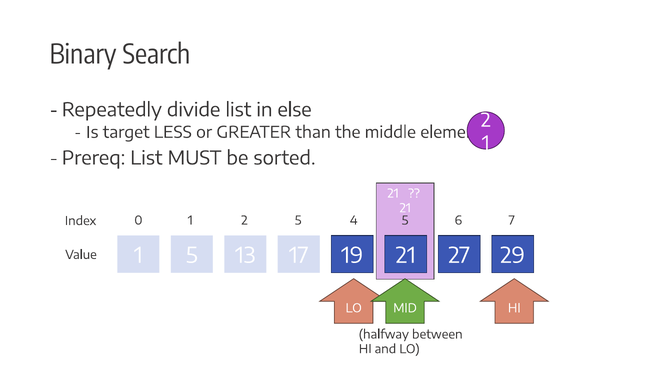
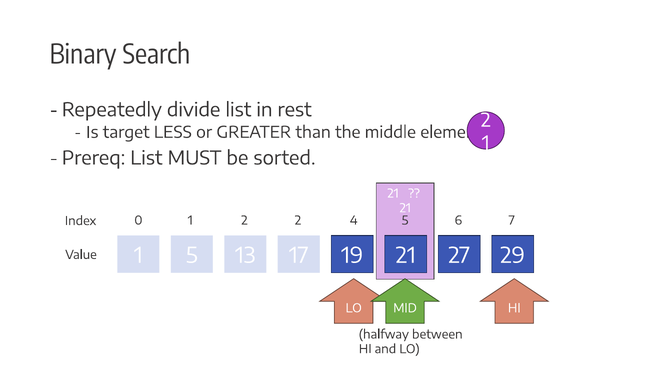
else: else -> rest
2 5: 5 -> 2
